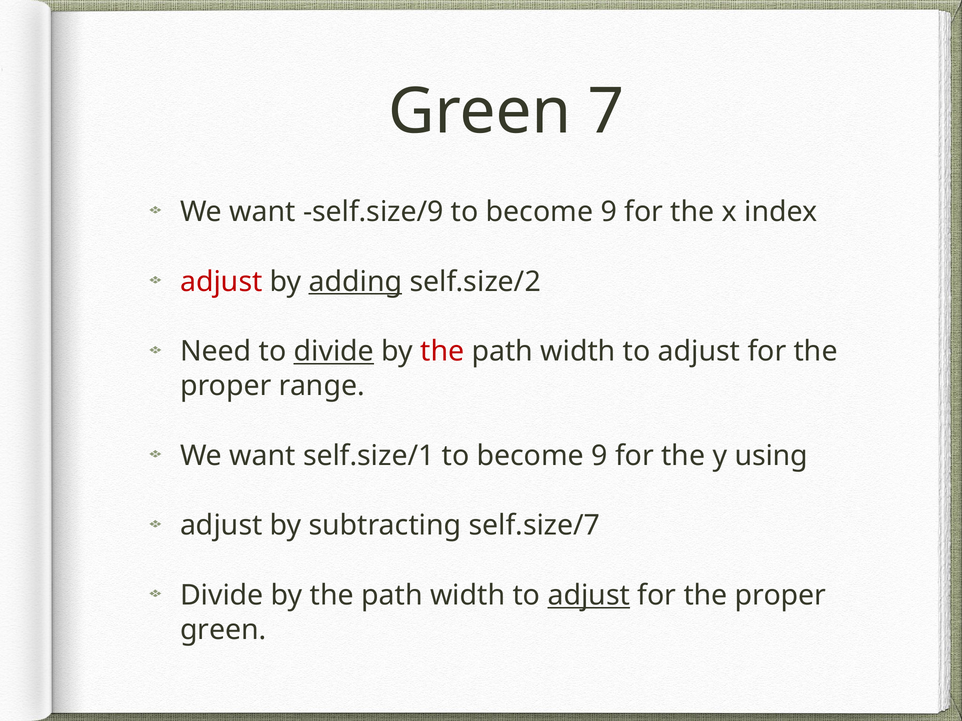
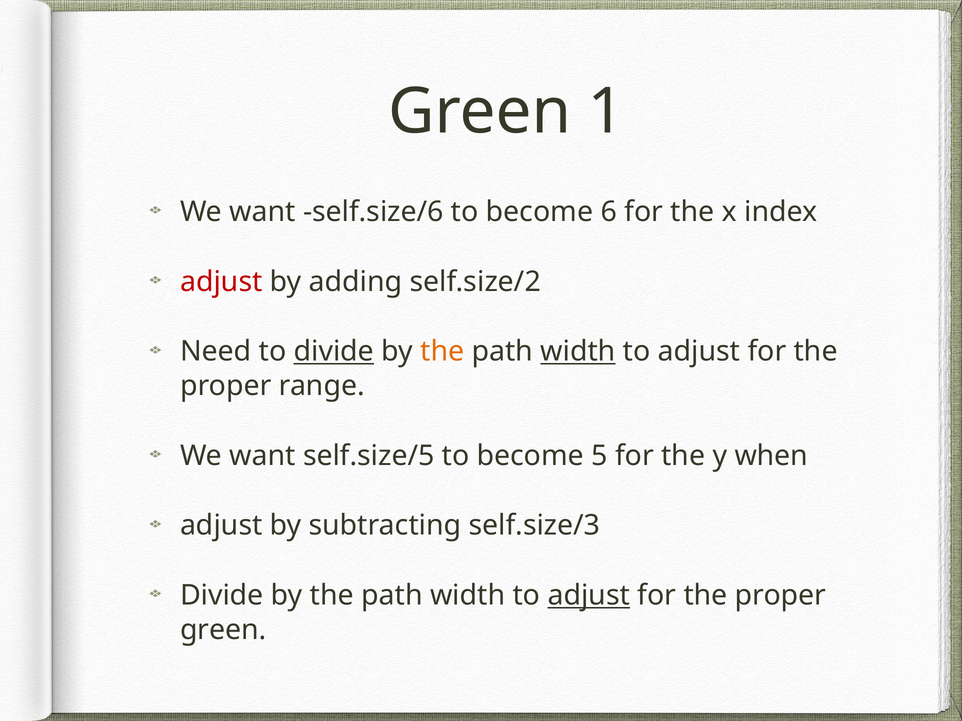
7: 7 -> 1
self.size/9: self.size/9 -> self.size/6
9 at (609, 212): 9 -> 6
adding underline: present -> none
the at (442, 352) colour: red -> orange
width at (578, 352) underline: none -> present
self.size/1: self.size/1 -> self.size/5
9 at (599, 456): 9 -> 5
using: using -> when
self.size/7: self.size/7 -> self.size/3
